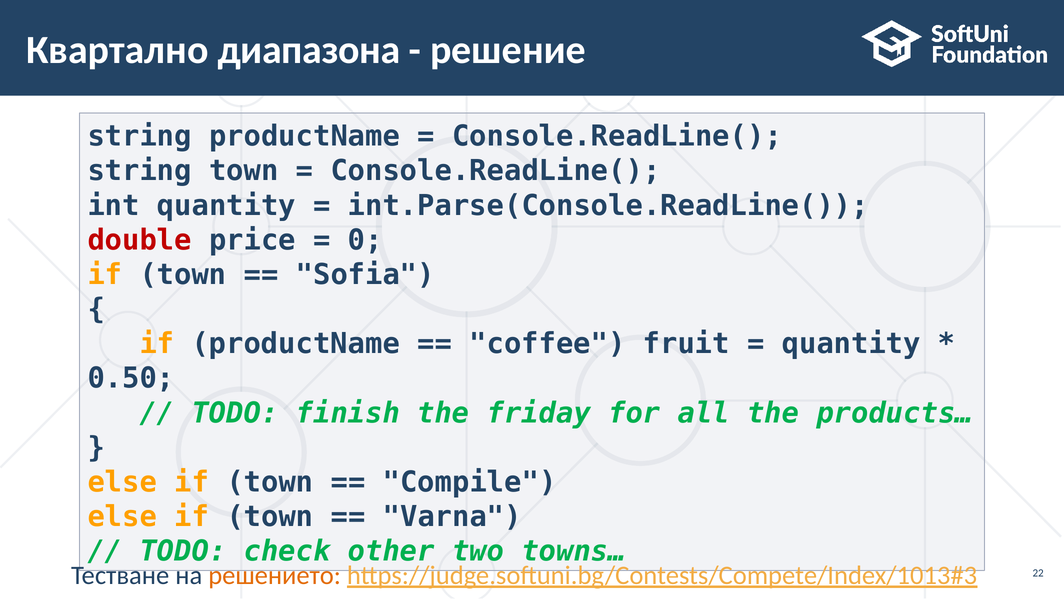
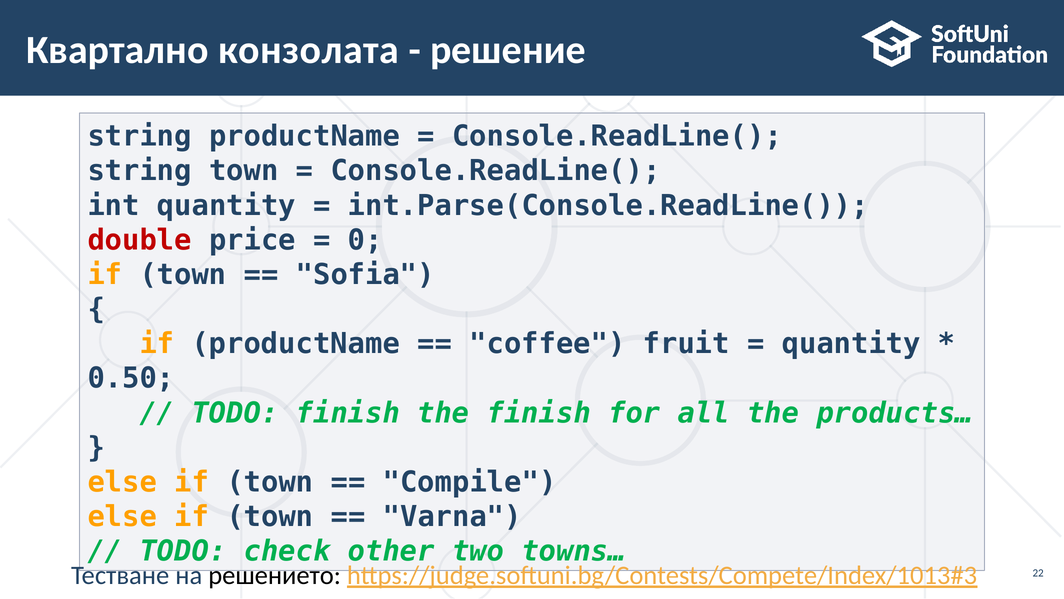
диапазона: диапазона -> конзолата
the friday: friday -> finish
решението colour: orange -> black
